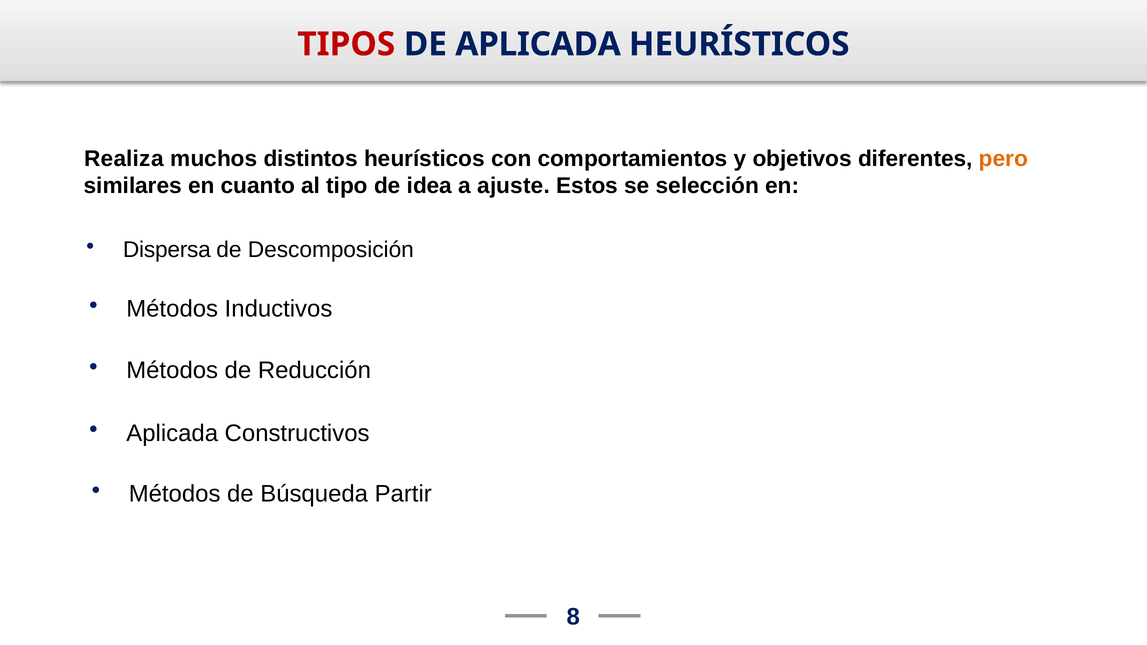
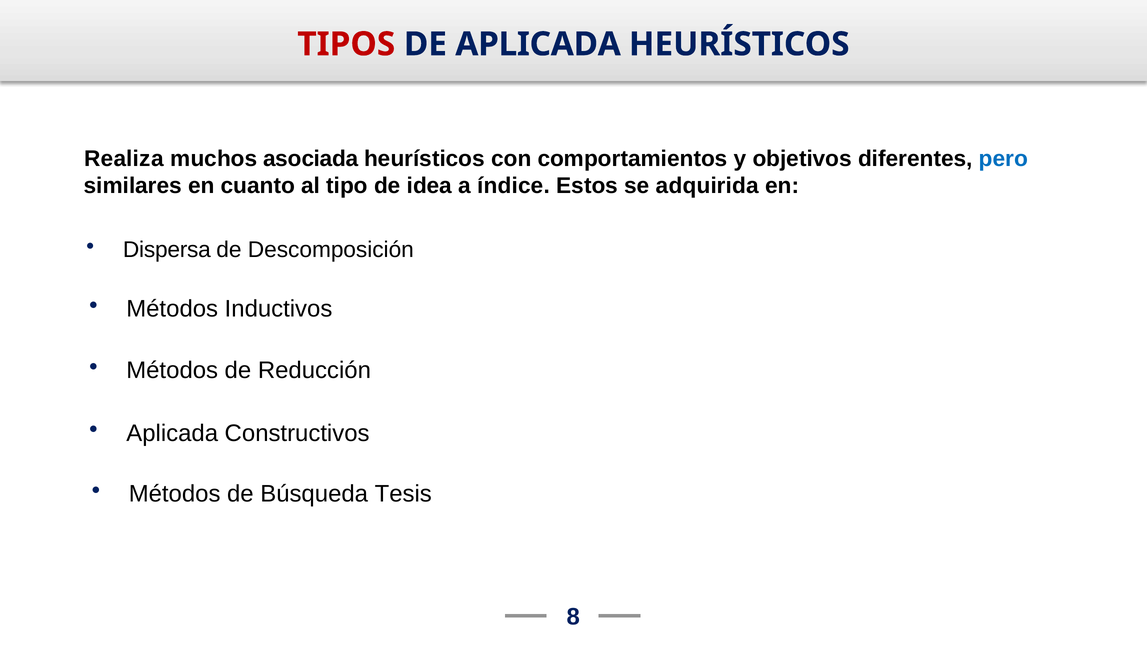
distintos: distintos -> asociada
pero colour: orange -> blue
ajuste: ajuste -> índice
selección: selección -> adquirida
Partir: Partir -> Tesis
